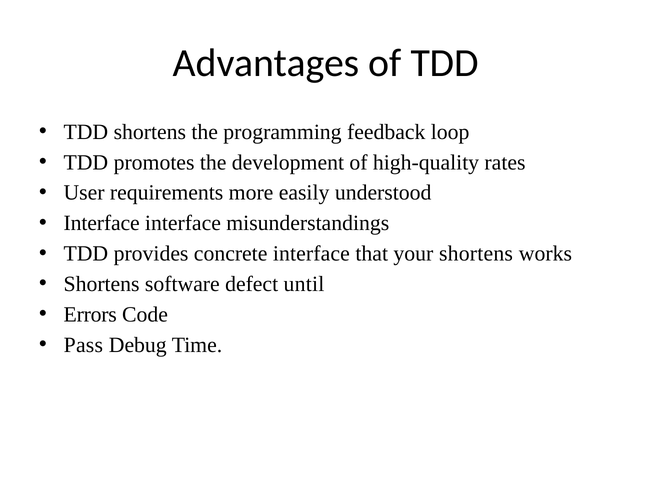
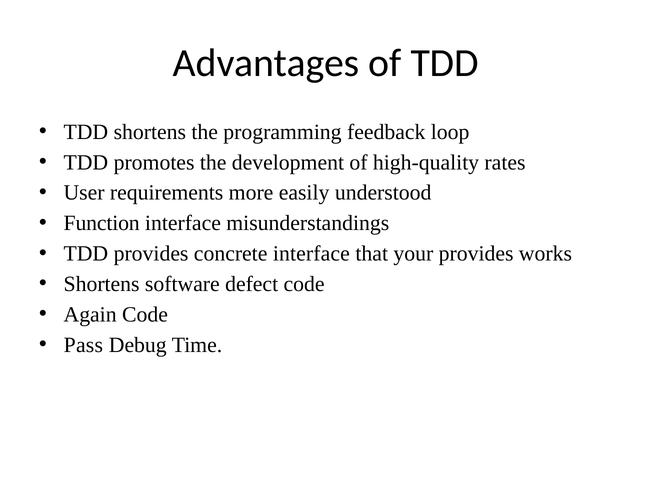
Interface at (102, 223): Interface -> Function
your shortens: shortens -> provides
defect until: until -> code
Errors: Errors -> Again
